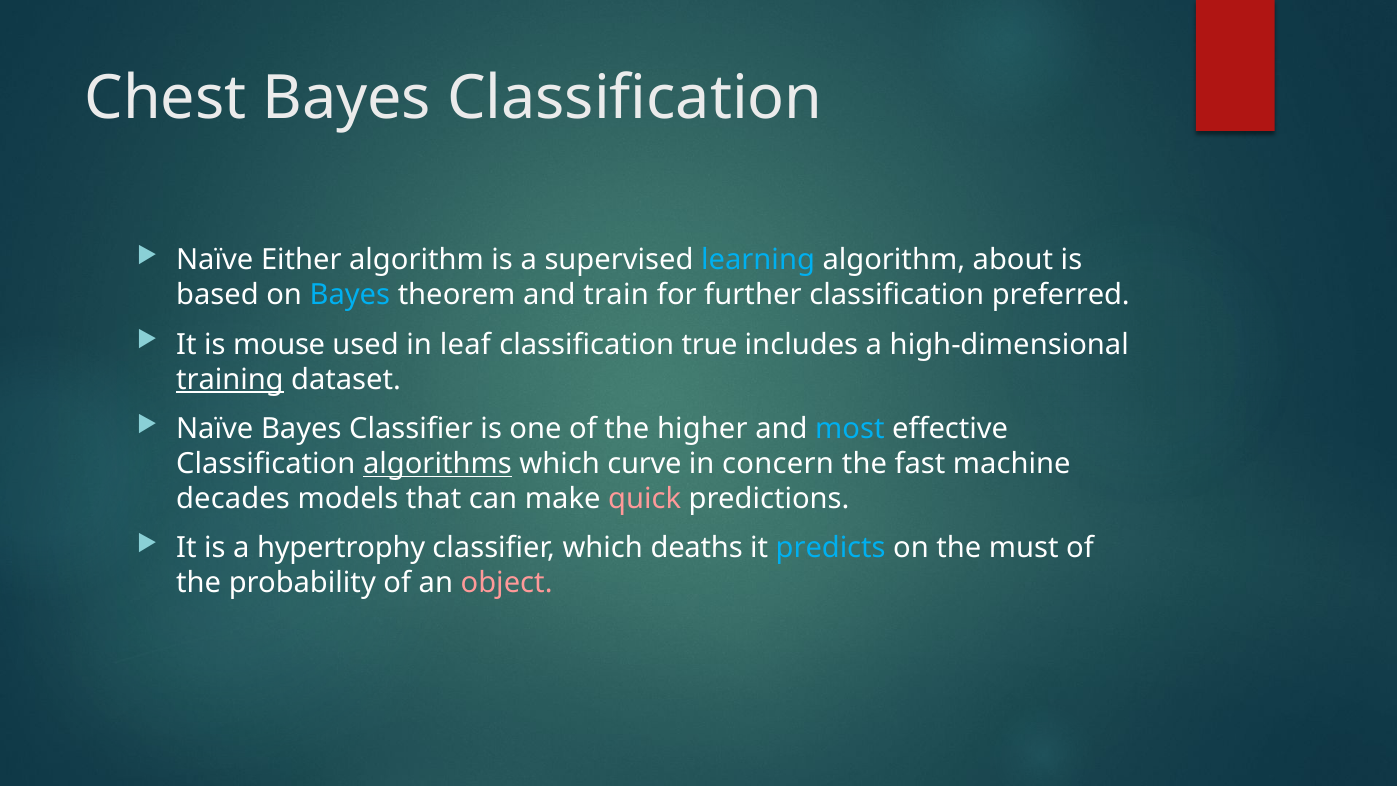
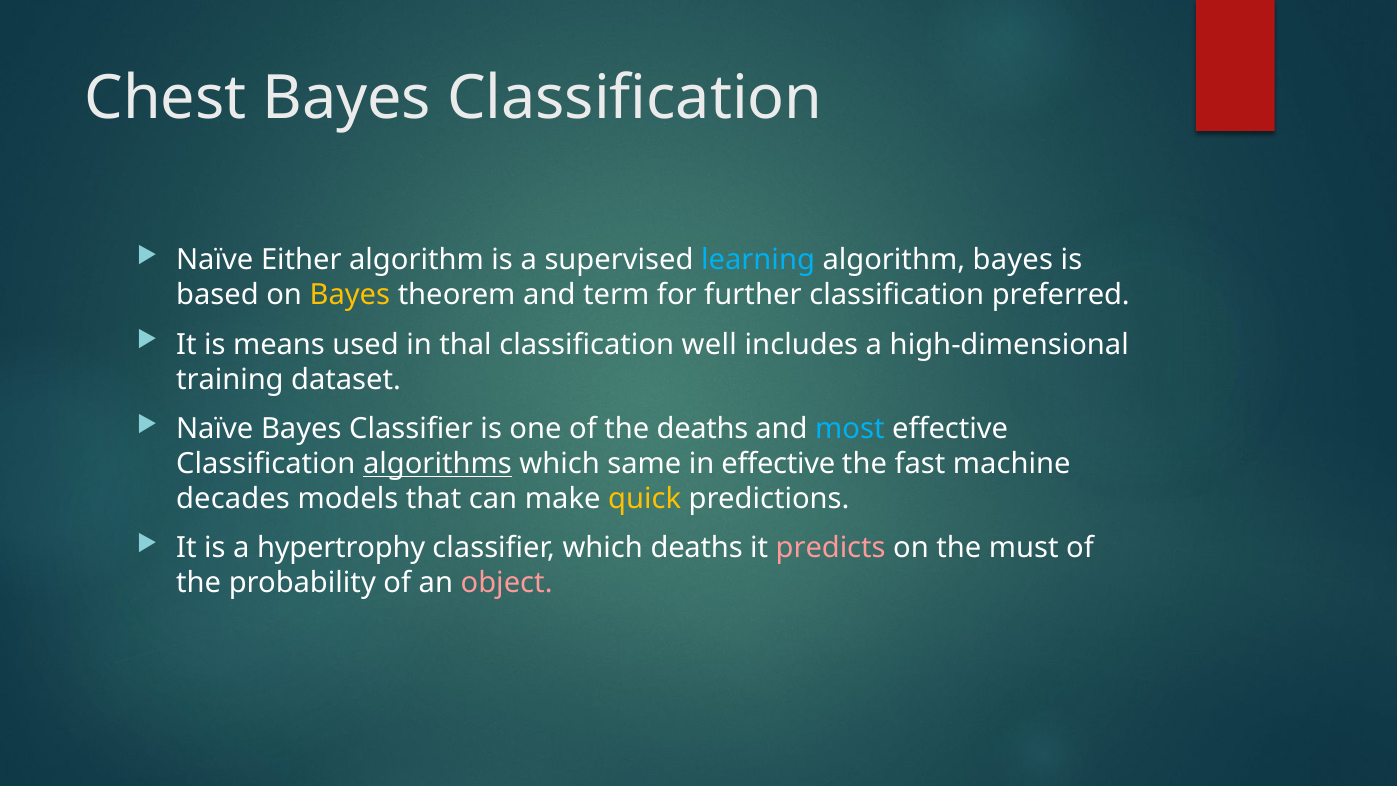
algorithm about: about -> bayes
Bayes at (350, 295) colour: light blue -> yellow
train: train -> term
mouse: mouse -> means
leaf: leaf -> thal
true: true -> well
training underline: present -> none
the higher: higher -> deaths
curve: curve -> same
in concern: concern -> effective
quick colour: pink -> yellow
predicts colour: light blue -> pink
